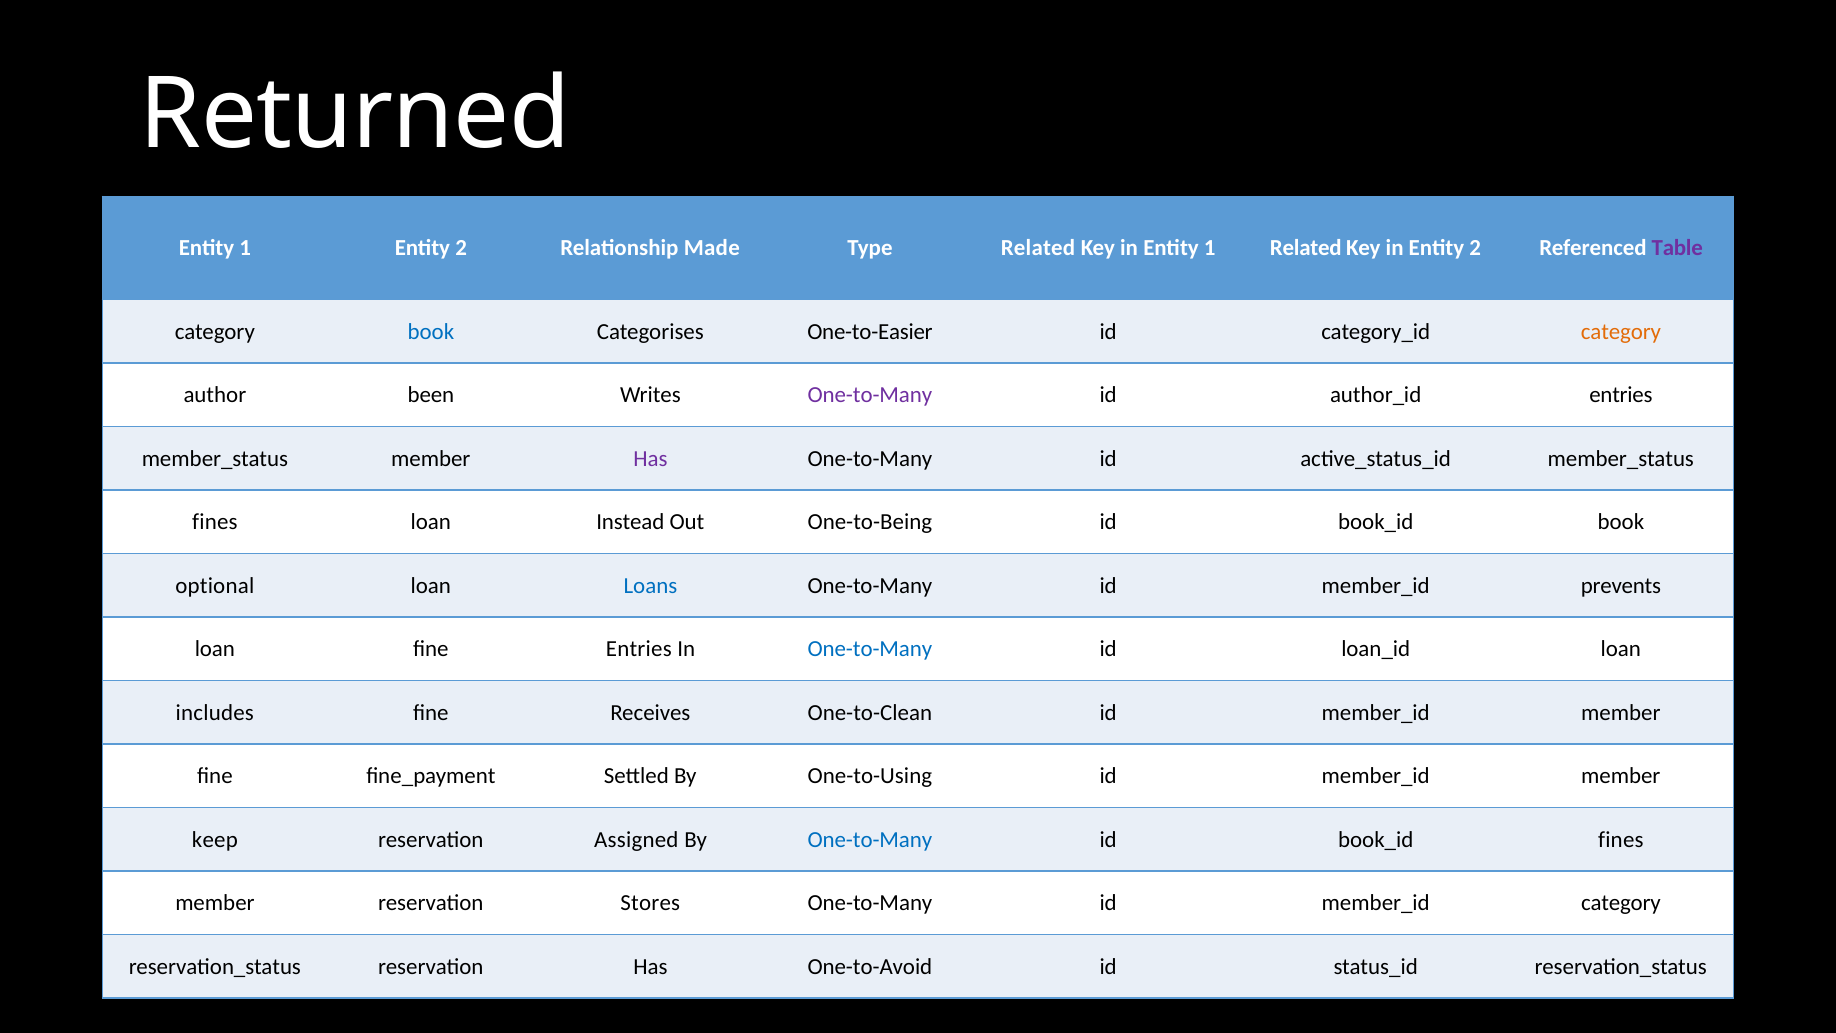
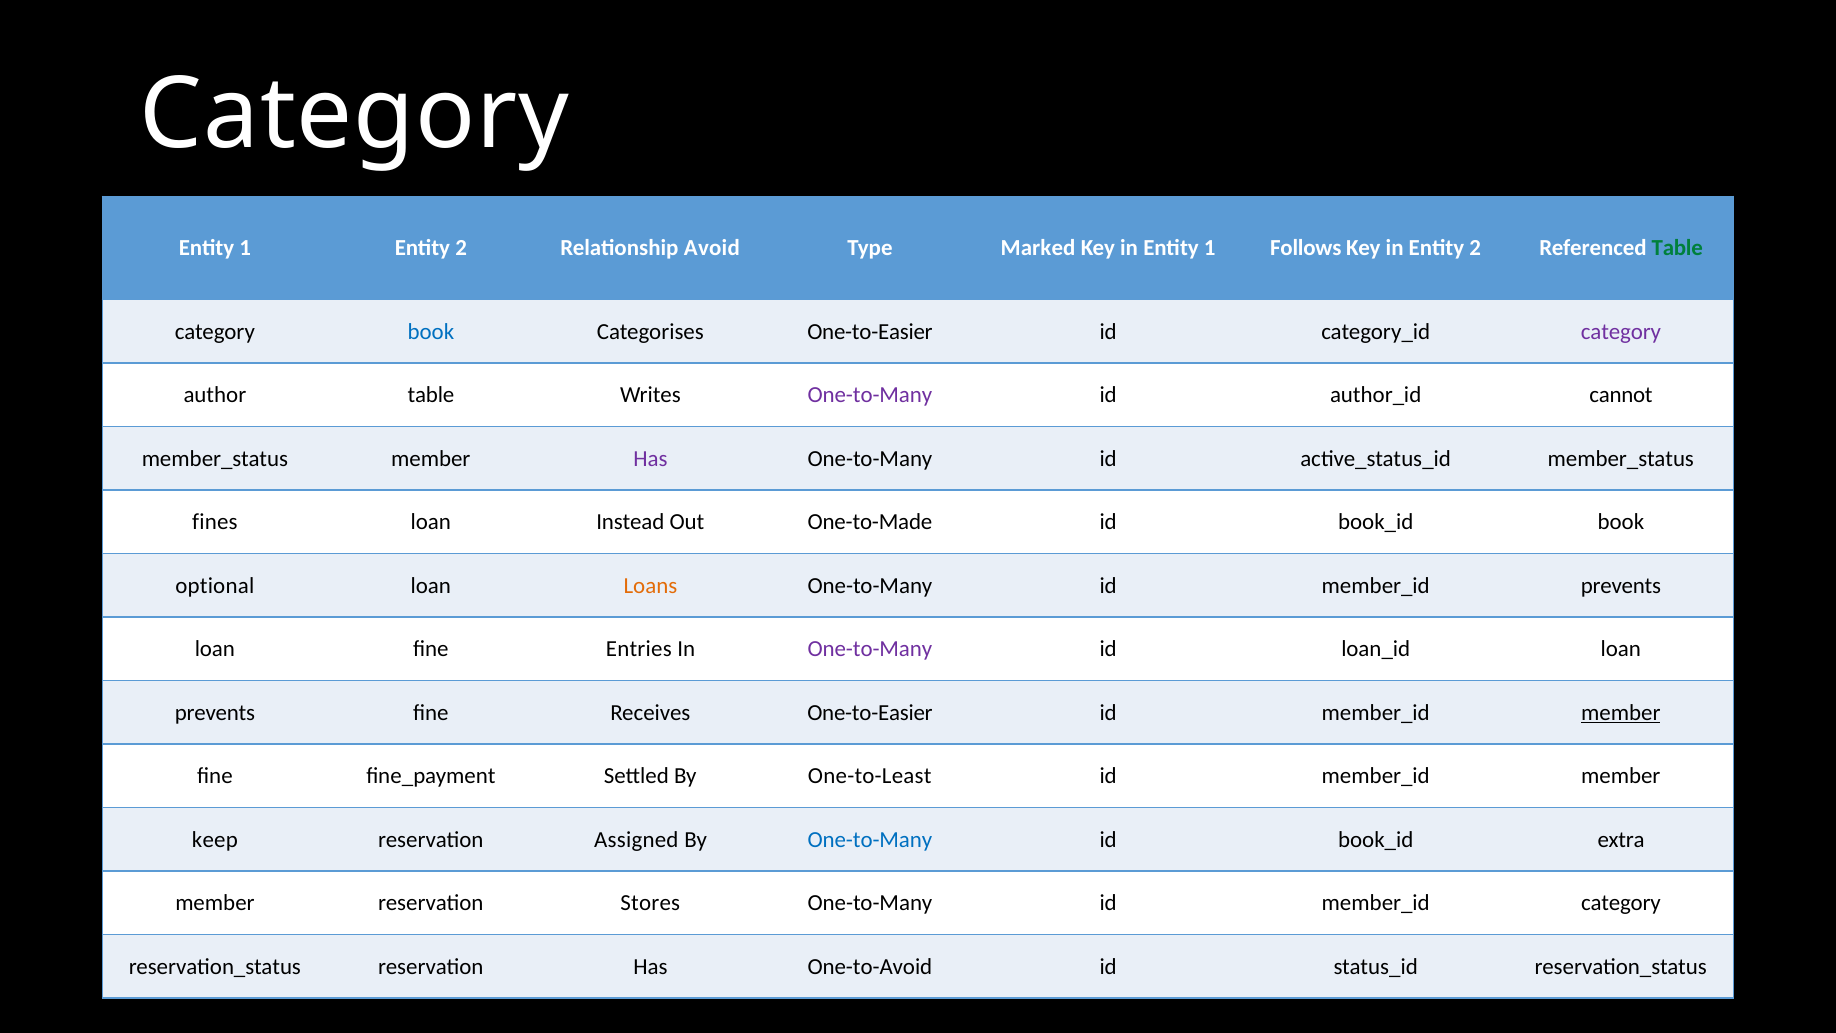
Returned at (355, 115): Returned -> Category
Made: Made -> Avoid
Type Related: Related -> Marked
1 Related: Related -> Follows
Table at (1677, 248) colour: purple -> green
category at (1621, 331) colour: orange -> purple
author been: been -> table
entries at (1621, 395): entries -> cannot
One-to-Being: One-to-Being -> One-to-Made
Loans colour: blue -> orange
One-to-Many at (870, 649) colour: blue -> purple
includes at (215, 712): includes -> prevents
Receives One-to-Clean: One-to-Clean -> One-to-Easier
member at (1621, 712) underline: none -> present
One-to-Using: One-to-Using -> One-to-Least
fines at (1621, 839): fines -> extra
